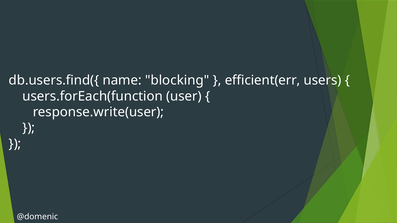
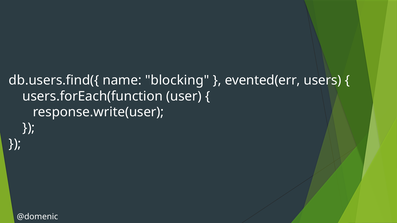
efficient(err: efficient(err -> evented(err
